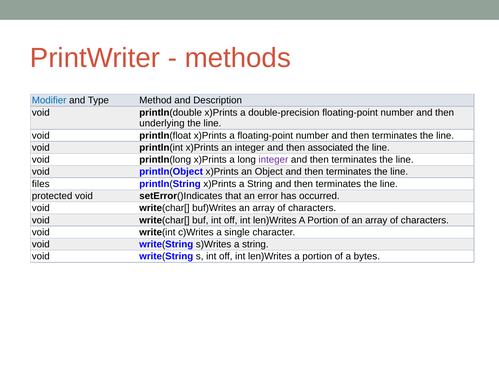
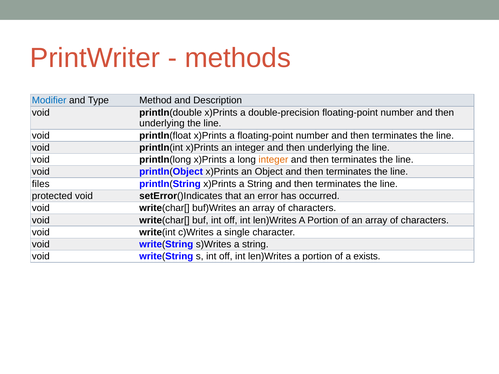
integer and then associated: associated -> underlying
integer at (273, 160) colour: purple -> orange
bytes: bytes -> exists
